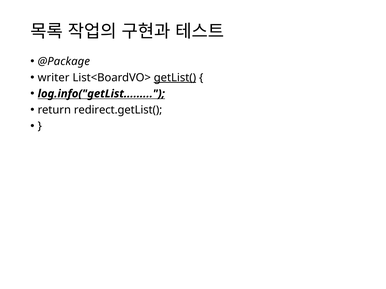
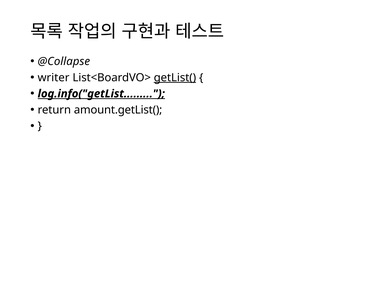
@Package: @Package -> @Collapse
log.info("getList underline: none -> present
redirect.getList(: redirect.getList( -> amount.getList(
